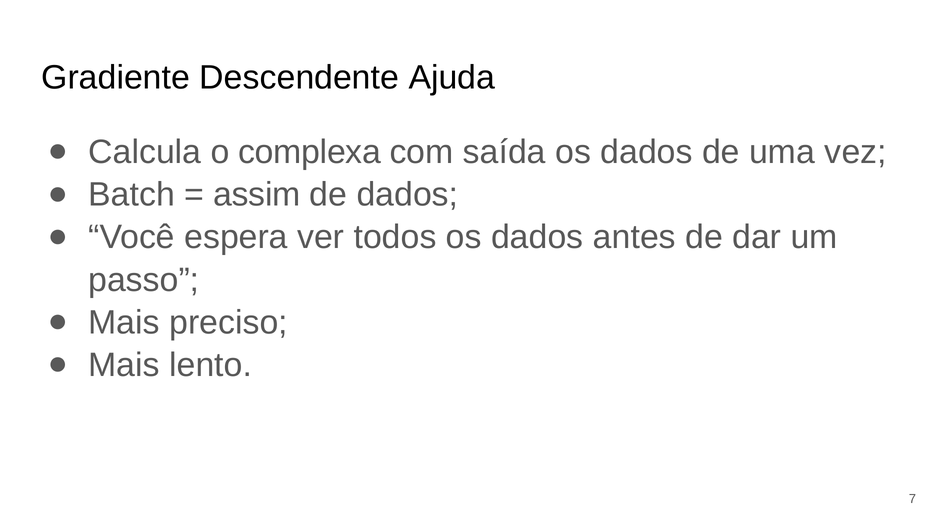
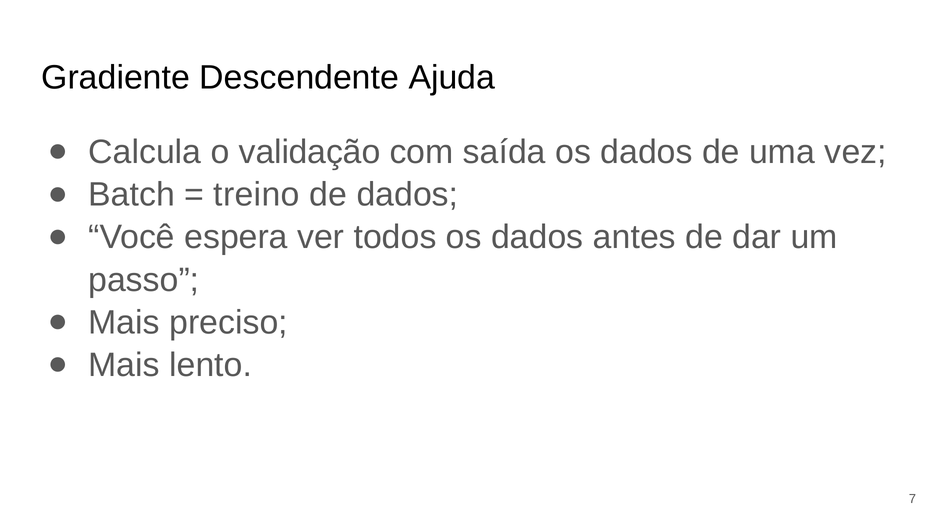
complexa: complexa -> validação
assim: assim -> treino
